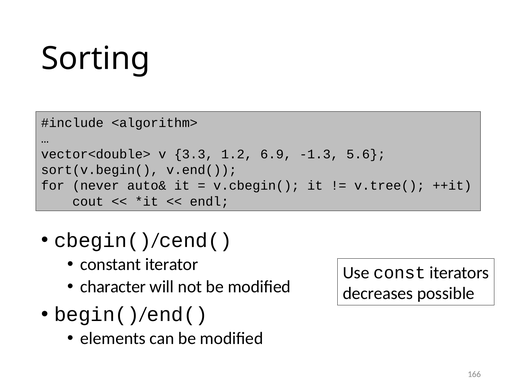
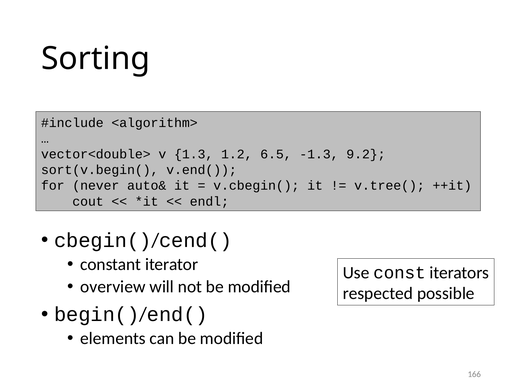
3.3: 3.3 -> 1.3
6.9: 6.9 -> 6.5
5.6: 5.6 -> 9.2
character: character -> overview
decreases: decreases -> respected
